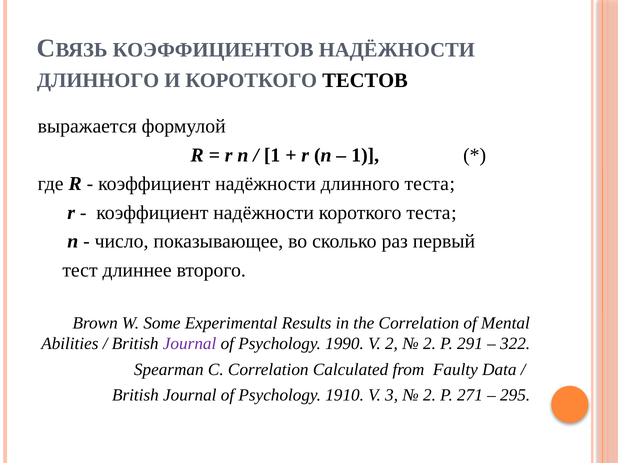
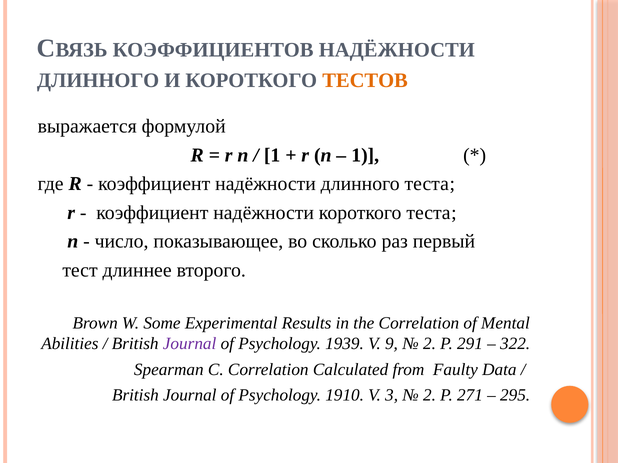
ТЕСТОВ colour: black -> orange
1990: 1990 -> 1939
V 2: 2 -> 9
